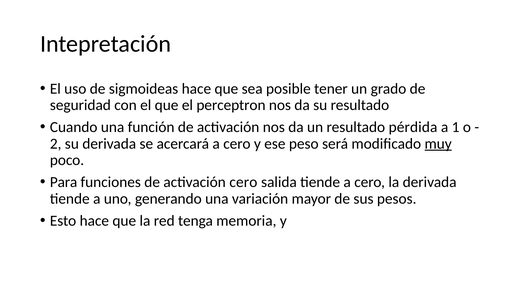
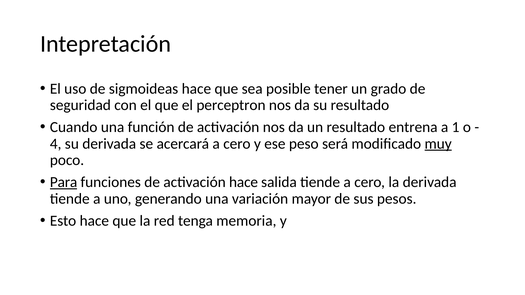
pérdida: pérdida -> entrena
2: 2 -> 4
Para underline: none -> present
activación cero: cero -> hace
